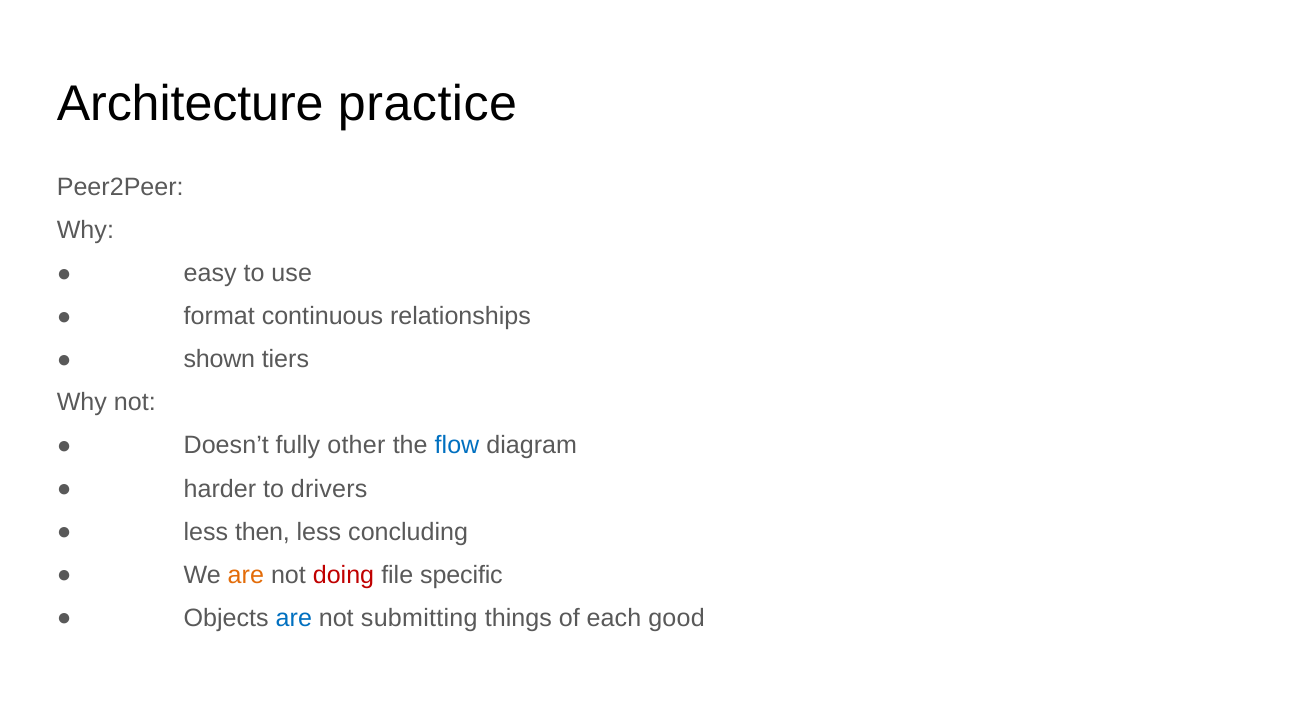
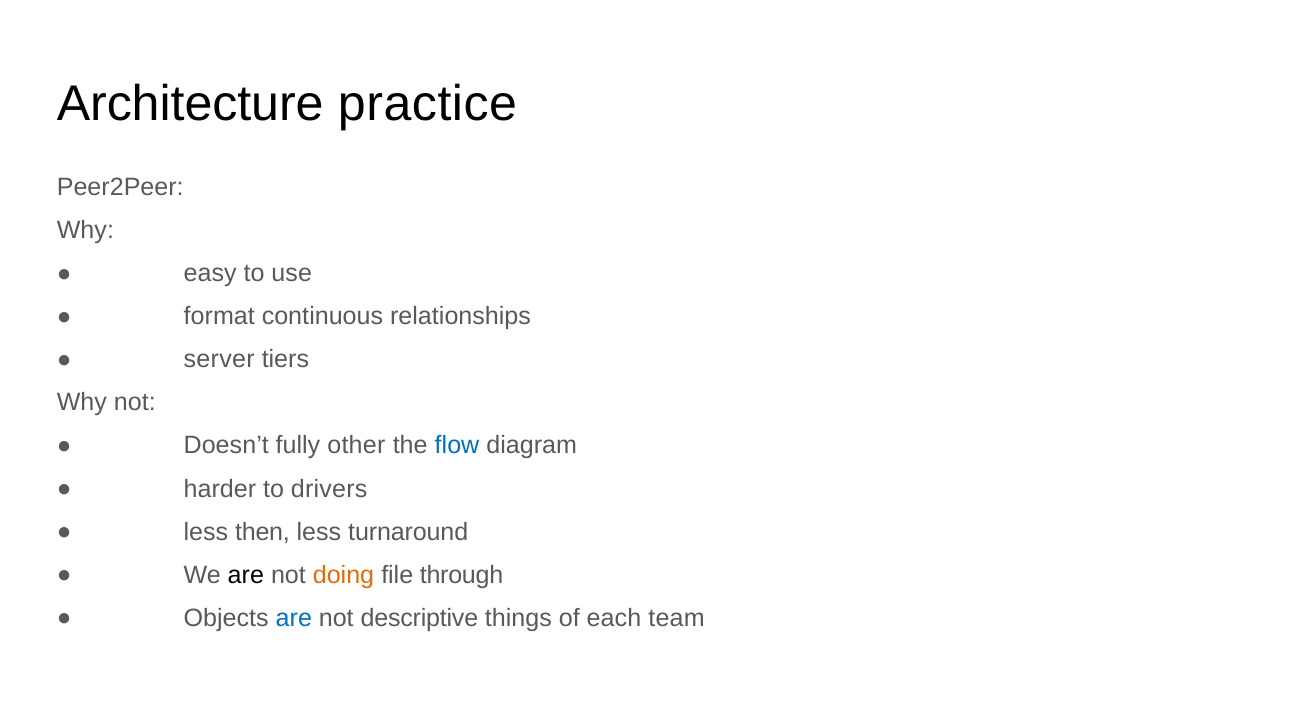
shown: shown -> server
concluding: concluding -> turnaround
are at (246, 575) colour: orange -> black
doing colour: red -> orange
specific: specific -> through
submitting: submitting -> descriptive
good: good -> team
